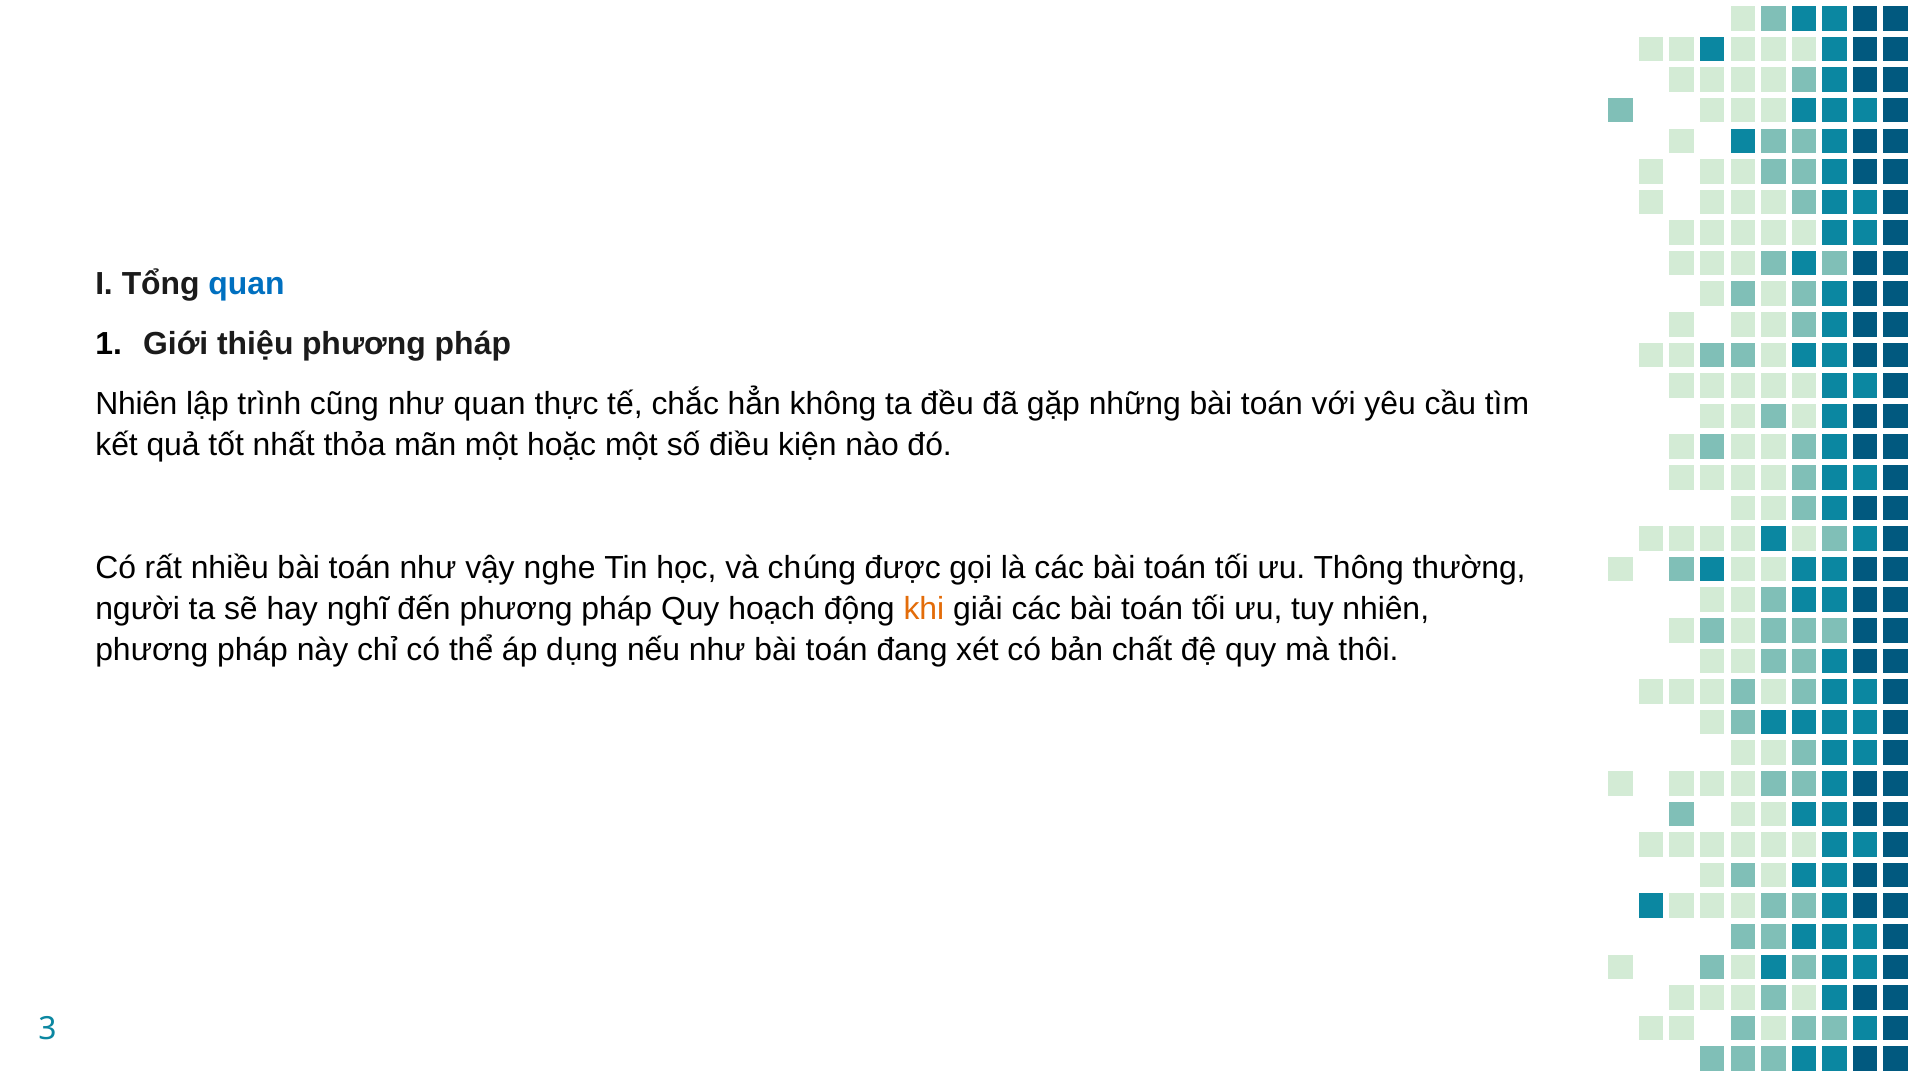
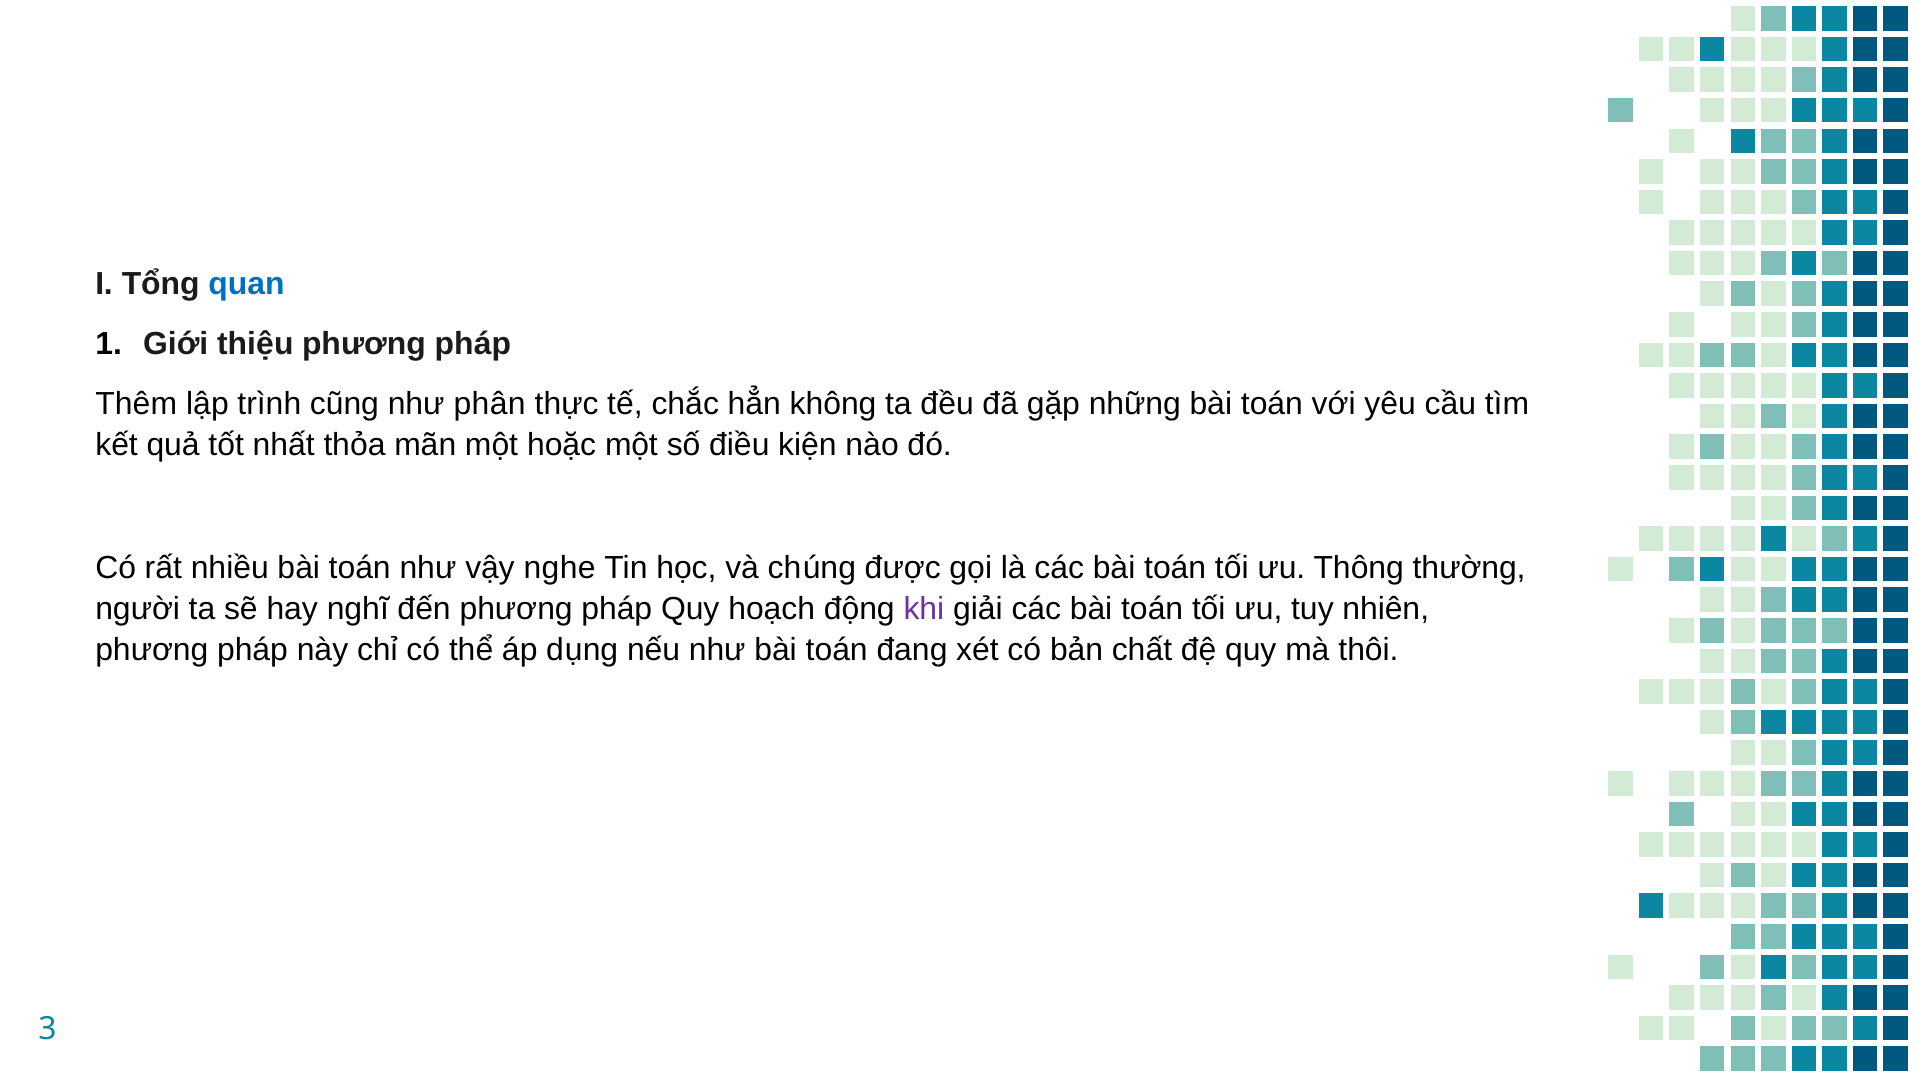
Nhiên at (136, 404): Nhiên -> Thêm
như quan: quan -> phân
khi colour: orange -> purple
